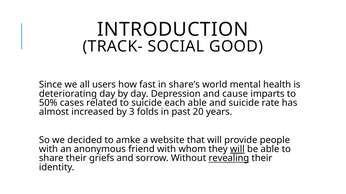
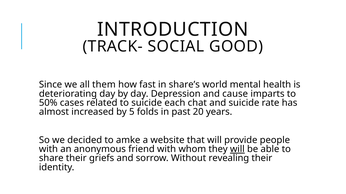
users: users -> them
each able: able -> chat
3: 3 -> 5
revealing underline: present -> none
